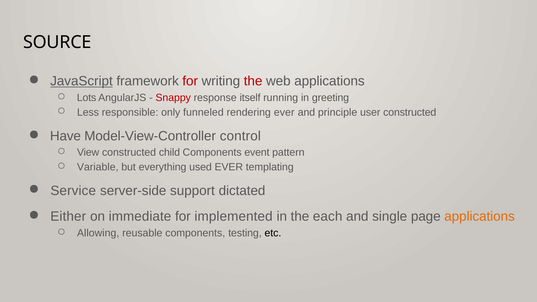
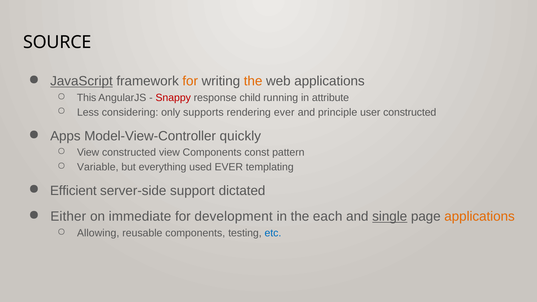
for at (190, 81) colour: red -> orange
the at (253, 81) colour: red -> orange
Lots: Lots -> This
itself: itself -> child
greeting: greeting -> attribute
responsible: responsible -> considering
funneled: funneled -> supports
Have: Have -> Apps
control: control -> quickly
constructed child: child -> view
event: event -> const
Service: Service -> Efficient
implemented: implemented -> development
single underline: none -> present
etc colour: black -> blue
